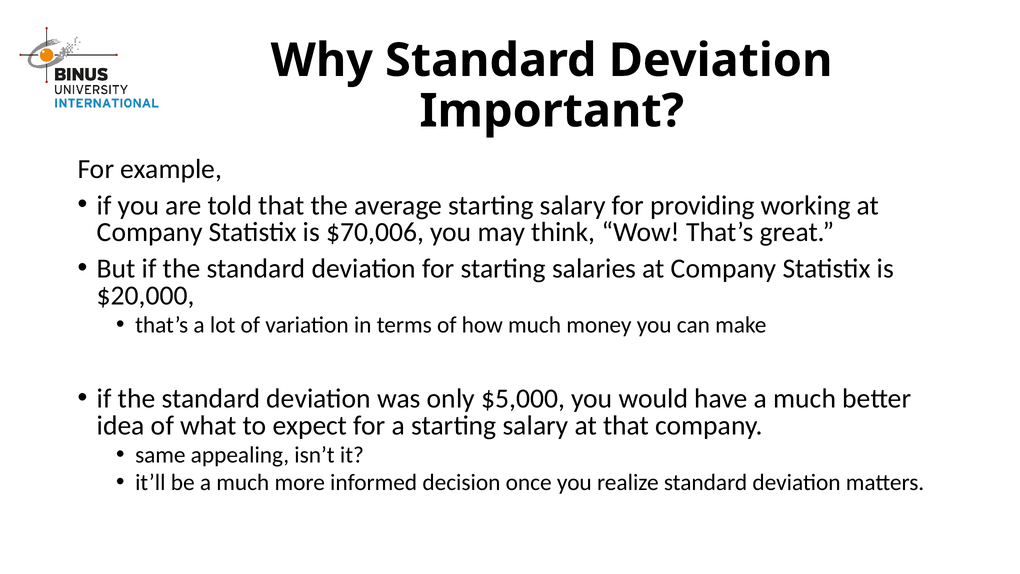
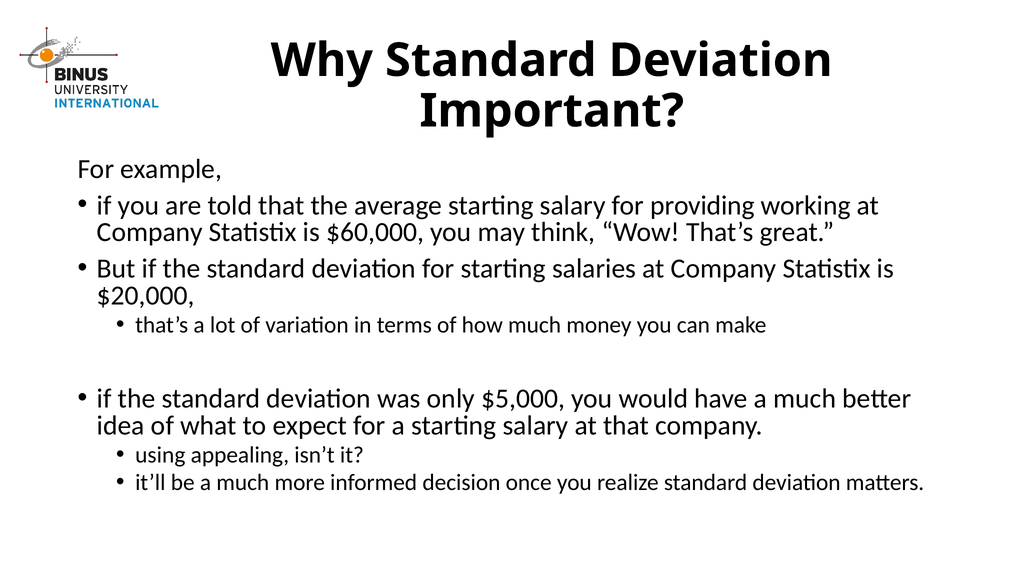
$70,006: $70,006 -> $60,000
same: same -> using
